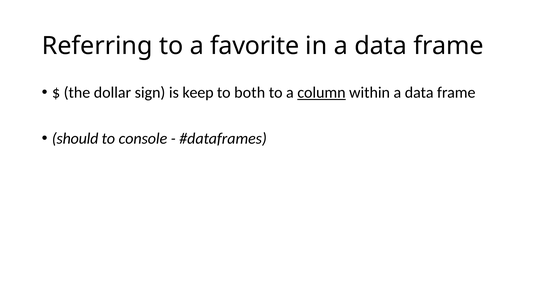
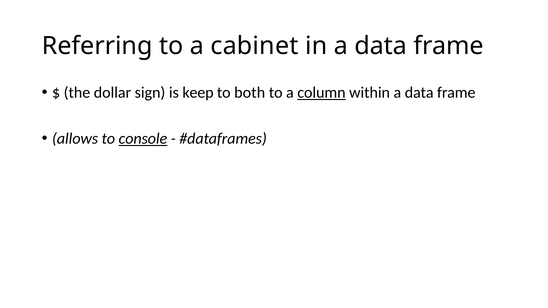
favorite: favorite -> cabinet
should: should -> allows
console underline: none -> present
